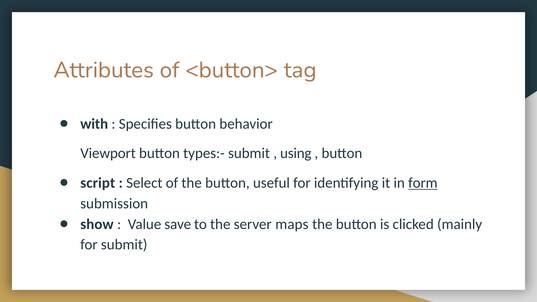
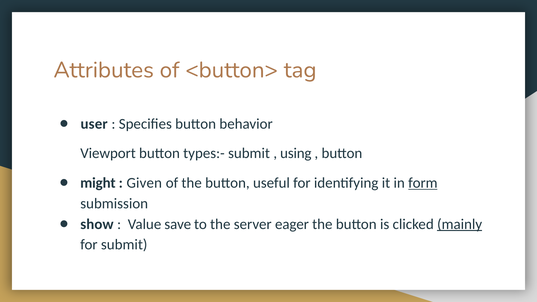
with: with -> user
script: script -> might
Select: Select -> Given
maps: maps -> eager
mainly underline: none -> present
